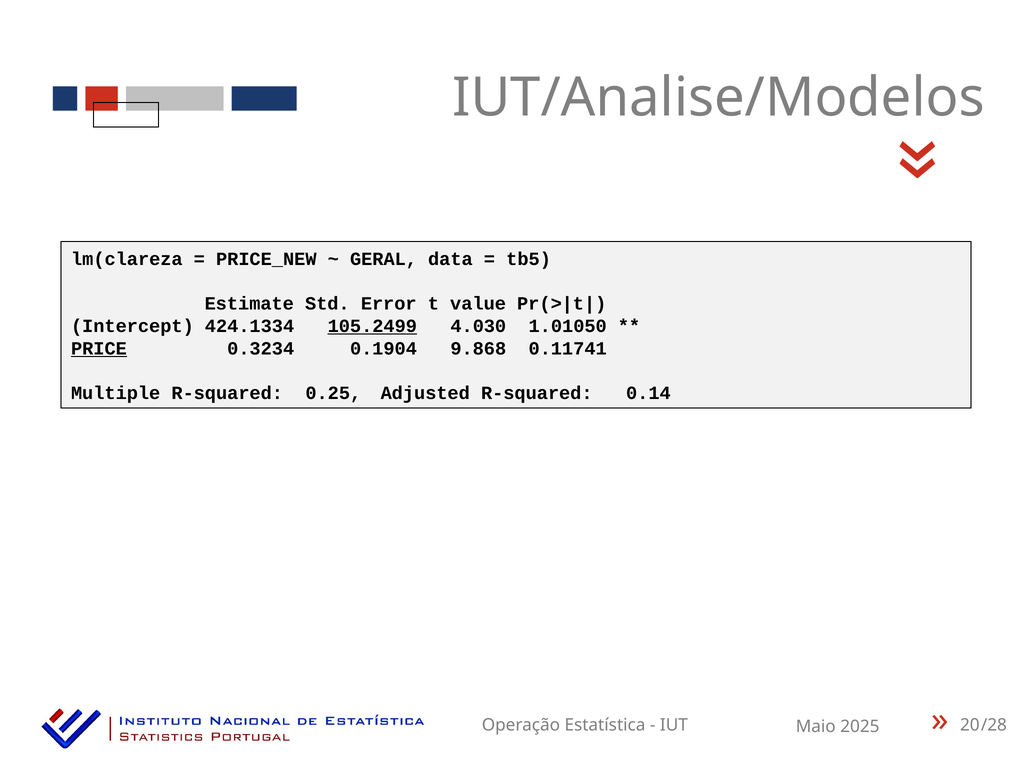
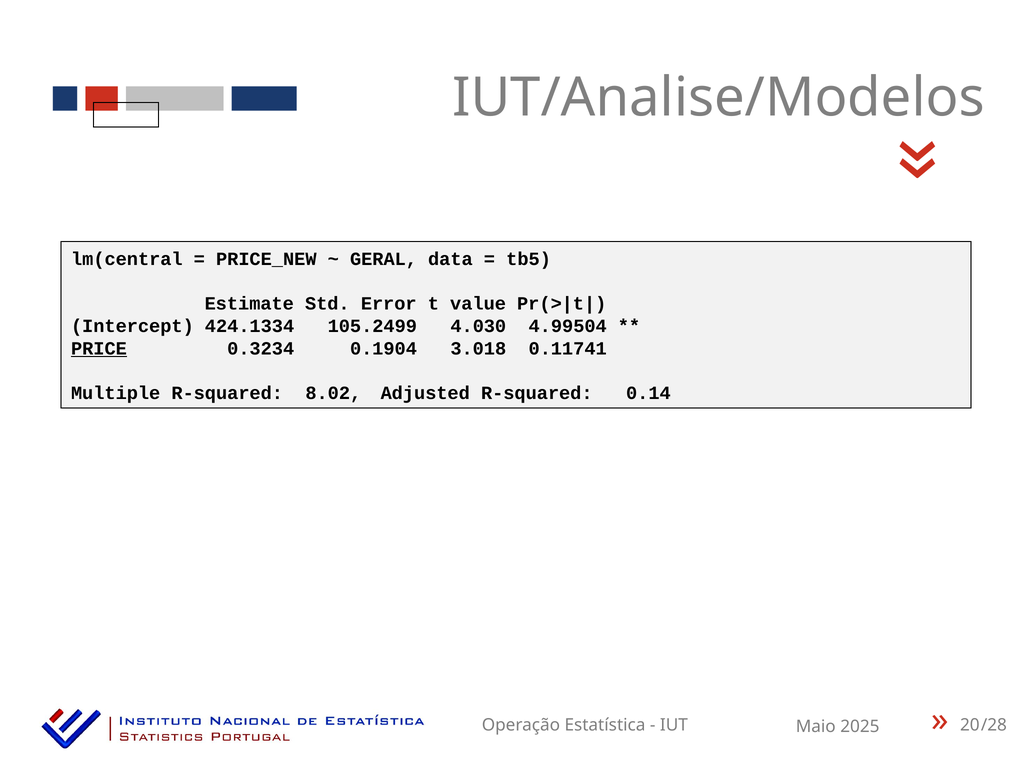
lm(clareza: lm(clareza -> lm(central
105.2499 underline: present -> none
1.01050: 1.01050 -> 4.99504
9.868: 9.868 -> 3.018
0.25: 0.25 -> 8.02
